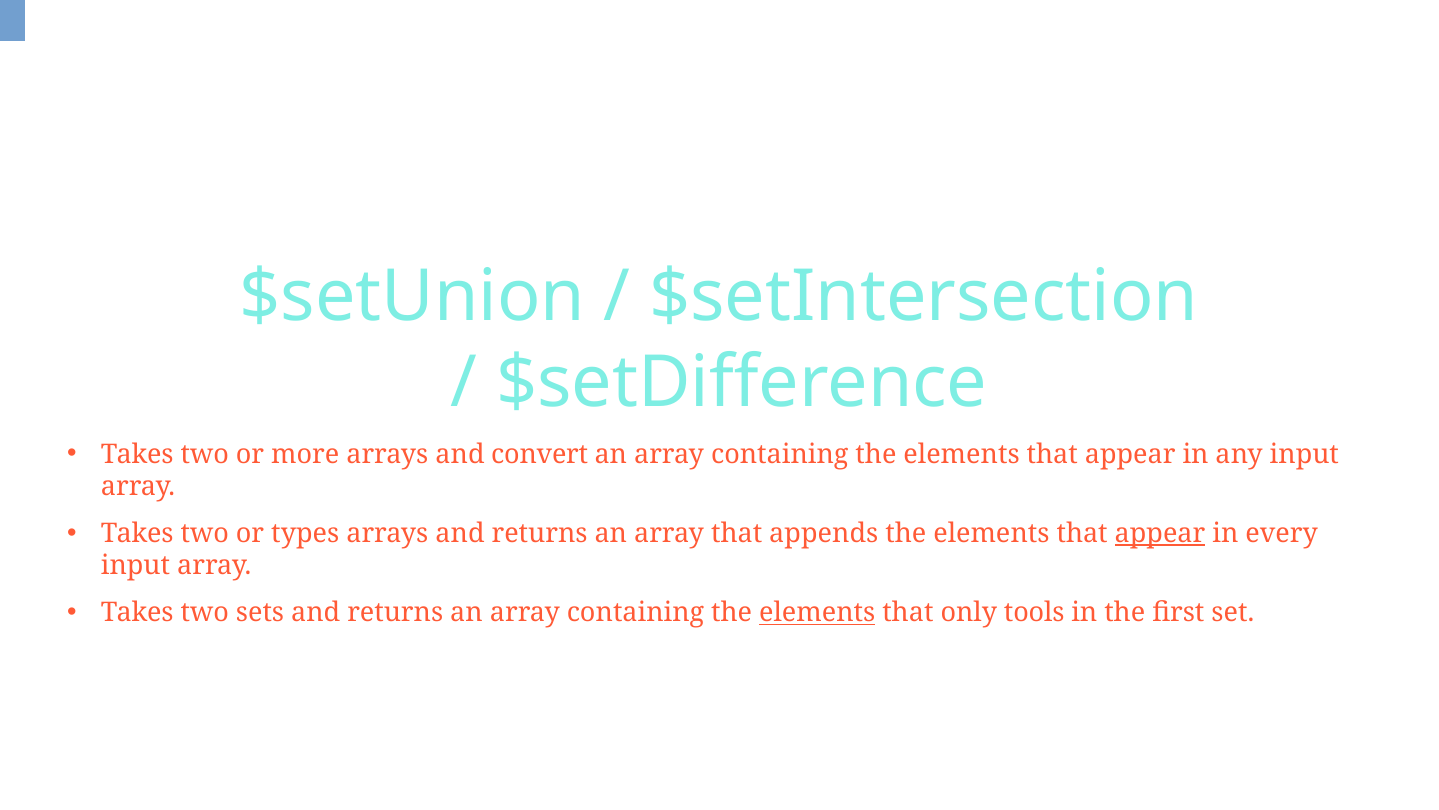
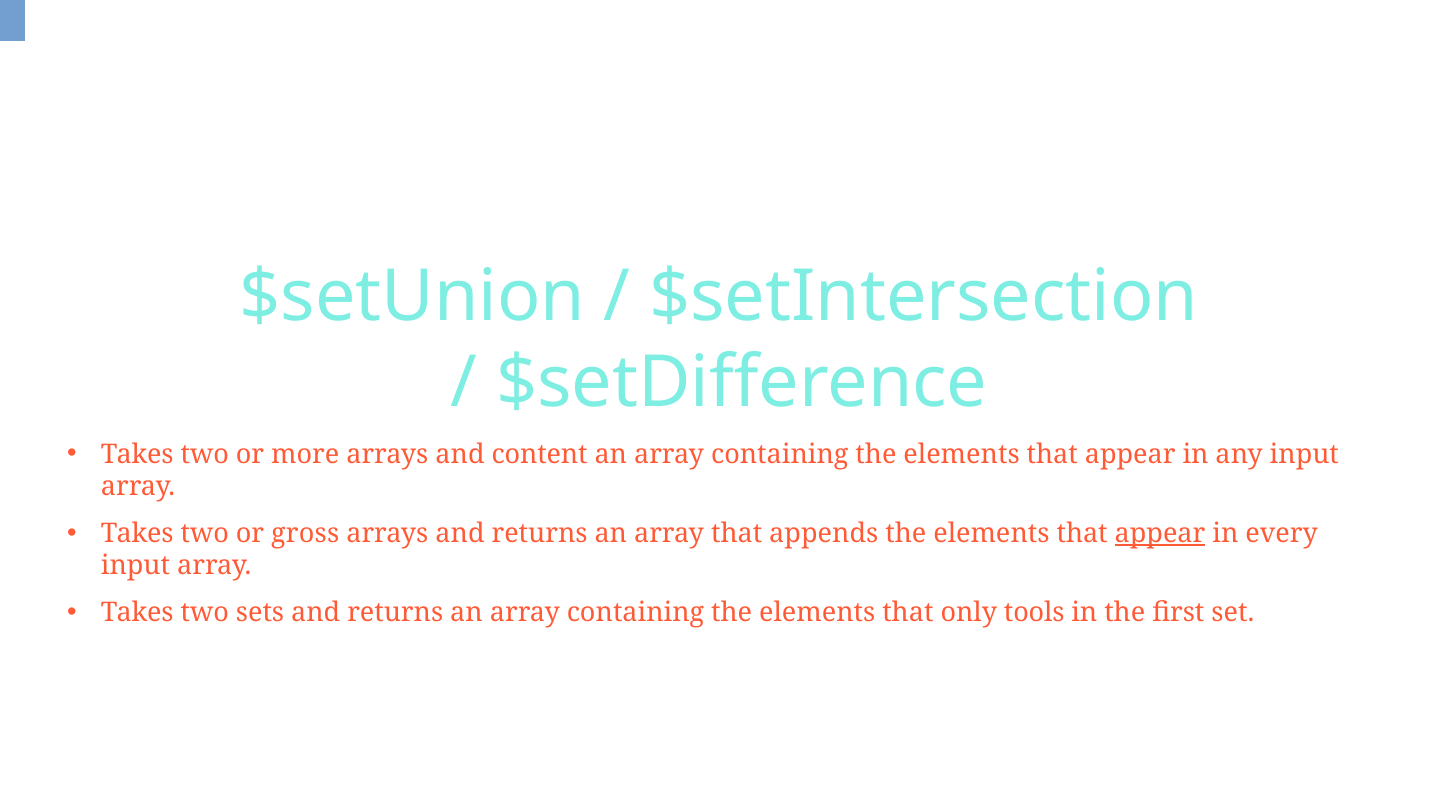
convert: convert -> content
types: types -> gross
elements at (817, 612) underline: present -> none
